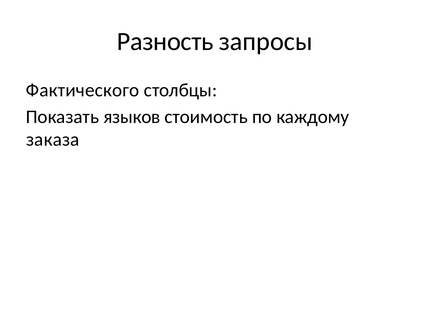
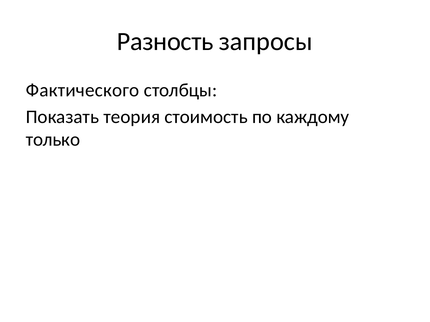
языков: языков -> теория
заказа: заказа -> только
